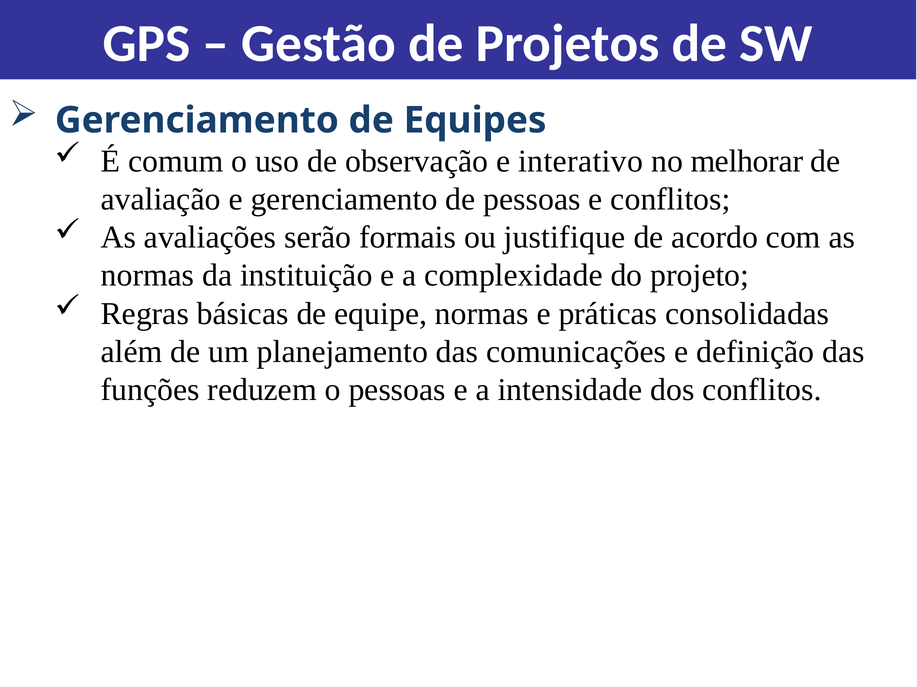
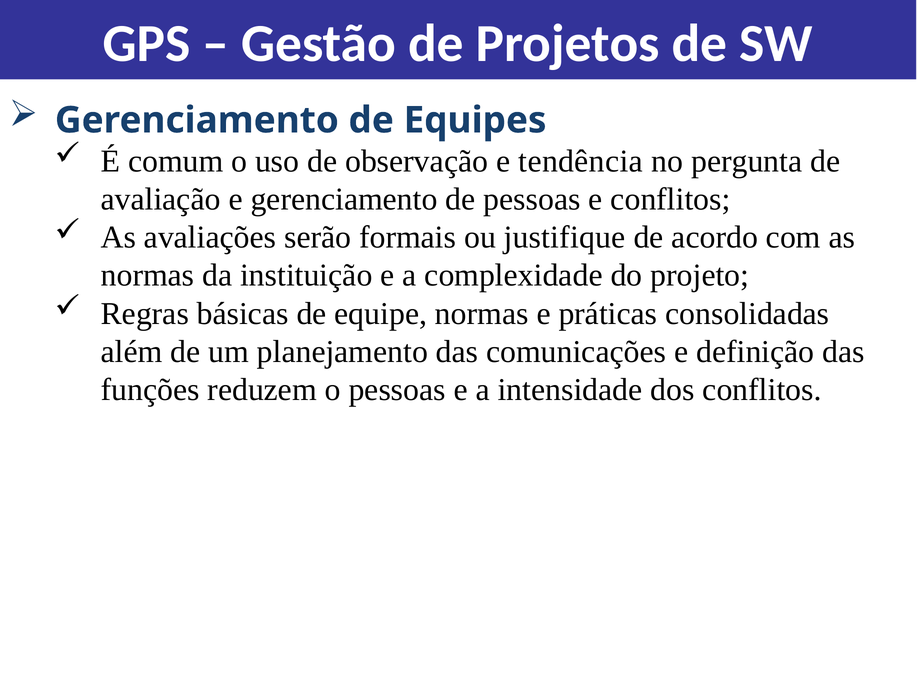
interativo: interativo -> tendência
melhorar: melhorar -> pergunta
